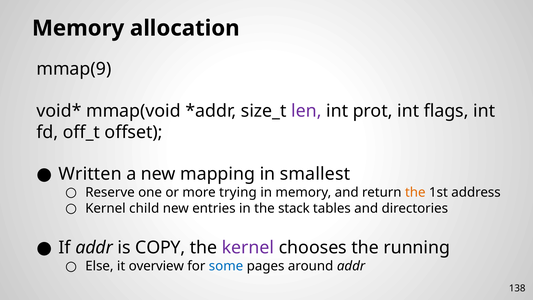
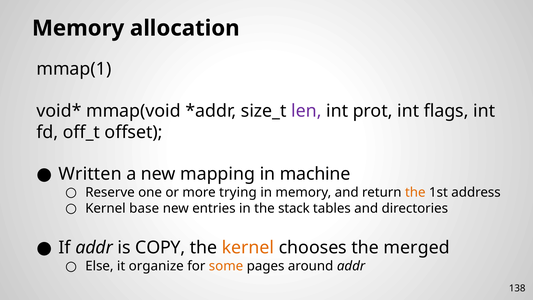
mmap(9: mmap(9 -> mmap(1
smallest: smallest -> machine
child: child -> base
kernel at (248, 248) colour: purple -> orange
running: running -> merged
overview: overview -> organize
some colour: blue -> orange
